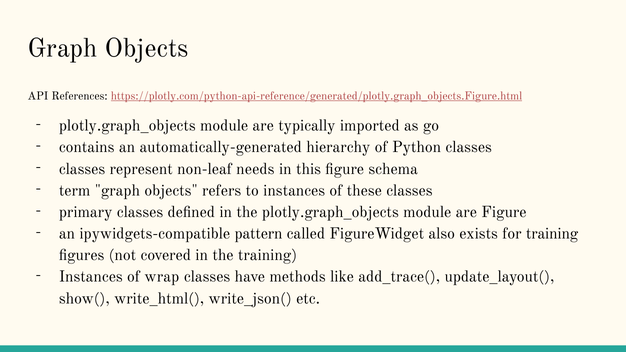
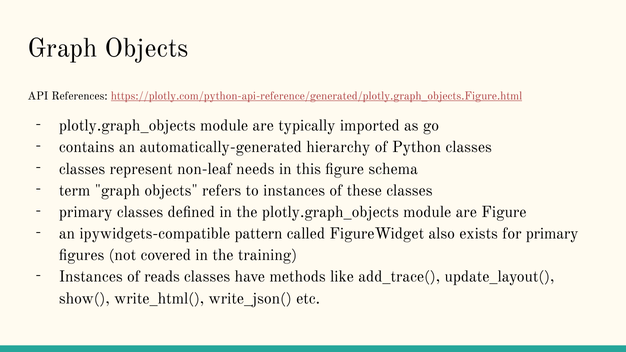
for training: training -> primary
wrap: wrap -> reads
